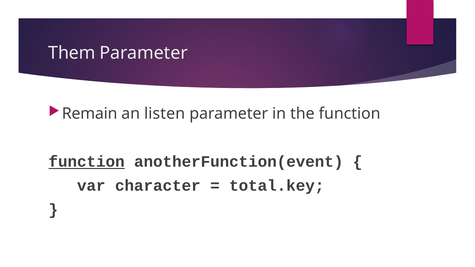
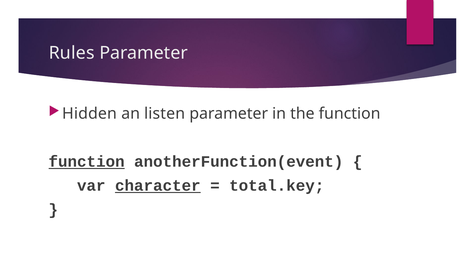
Them: Them -> Rules
Remain: Remain -> Hidden
character underline: none -> present
